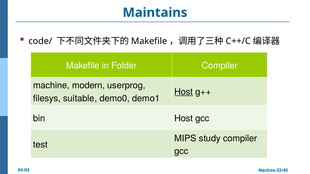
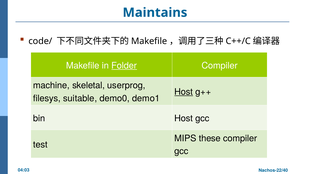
Folder underline: none -> present
modern: modern -> skeletal
study: study -> these
